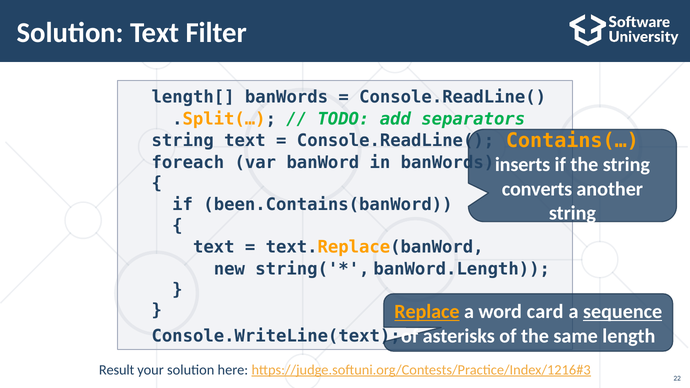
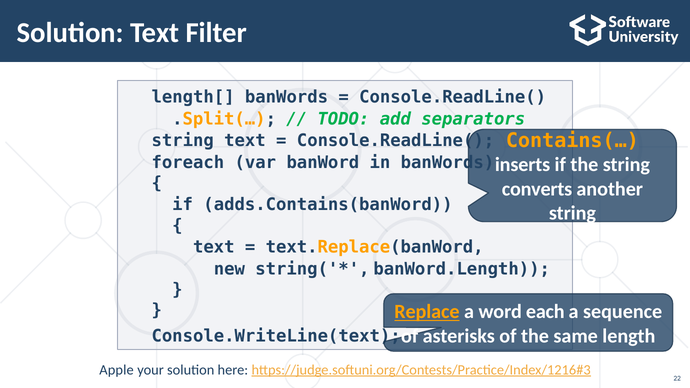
been.Contains(banWord: been.Contains(banWord -> adds.Contains(banWord
card: card -> each
sequence underline: present -> none
Result: Result -> Apple
